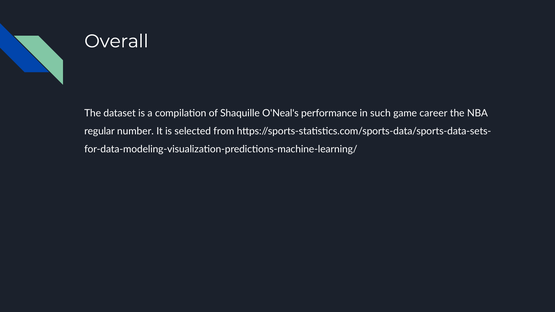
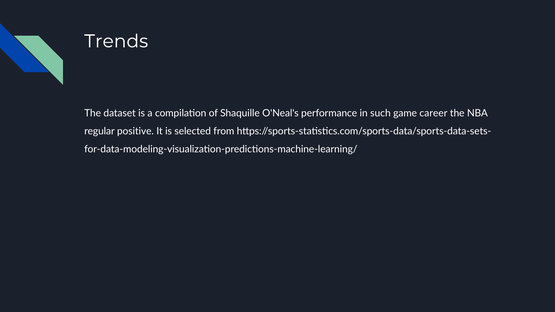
Overall: Overall -> Trends
number: number -> positive
